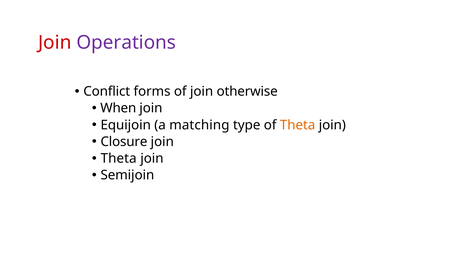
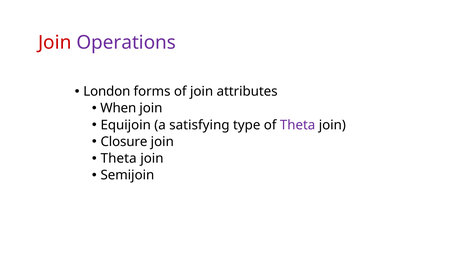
Conflict: Conflict -> London
otherwise: otherwise -> attributes
matching: matching -> satisfying
Theta at (298, 125) colour: orange -> purple
